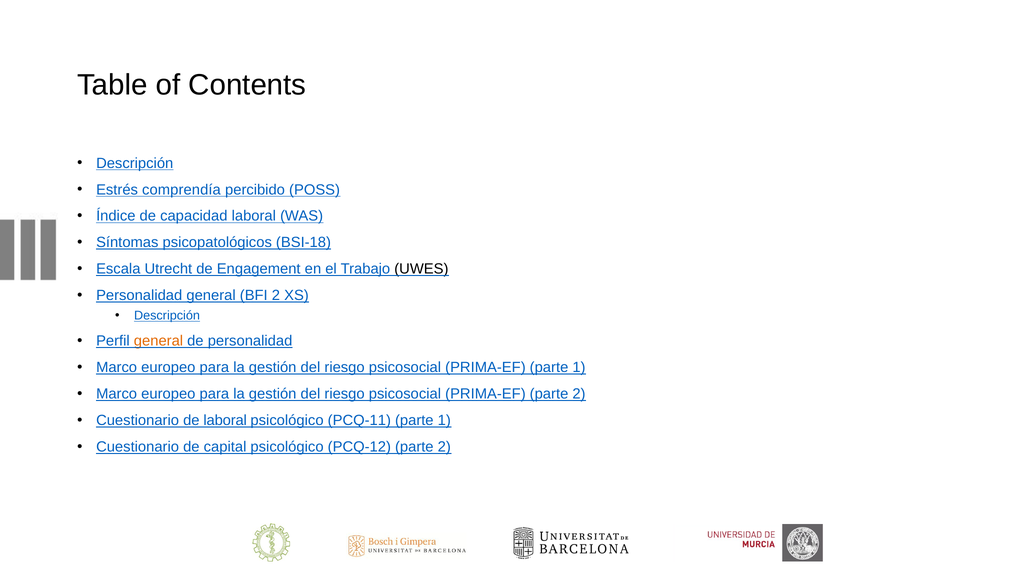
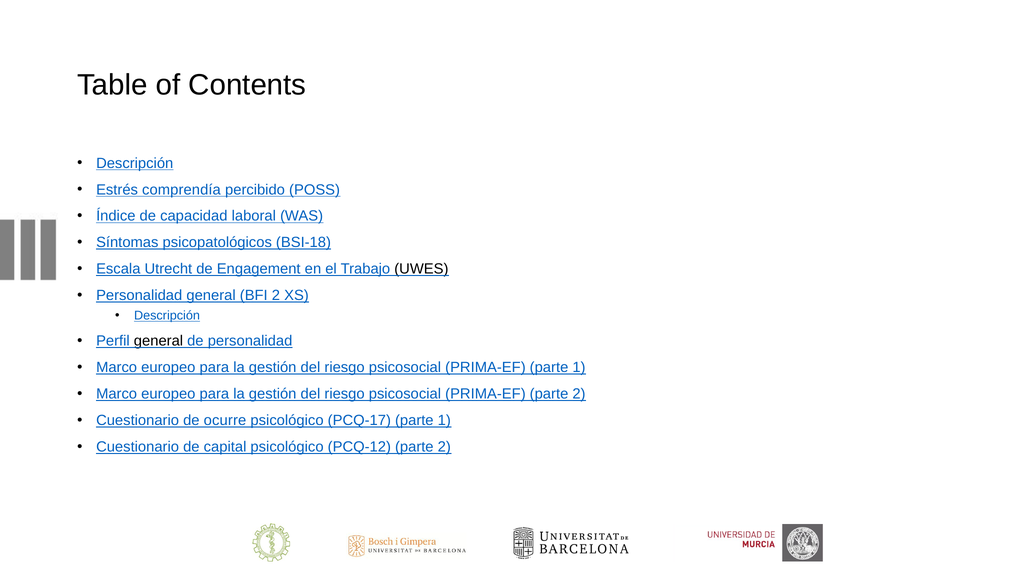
general at (159, 341) colour: orange -> black
de laboral: laboral -> ocurre
PCQ-11: PCQ-11 -> PCQ-17
